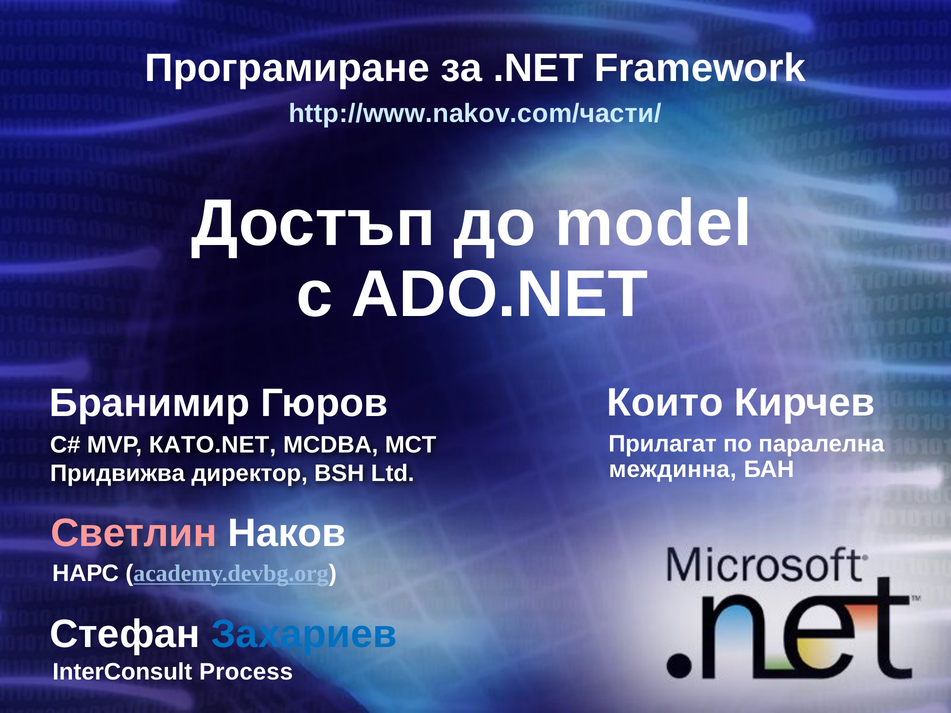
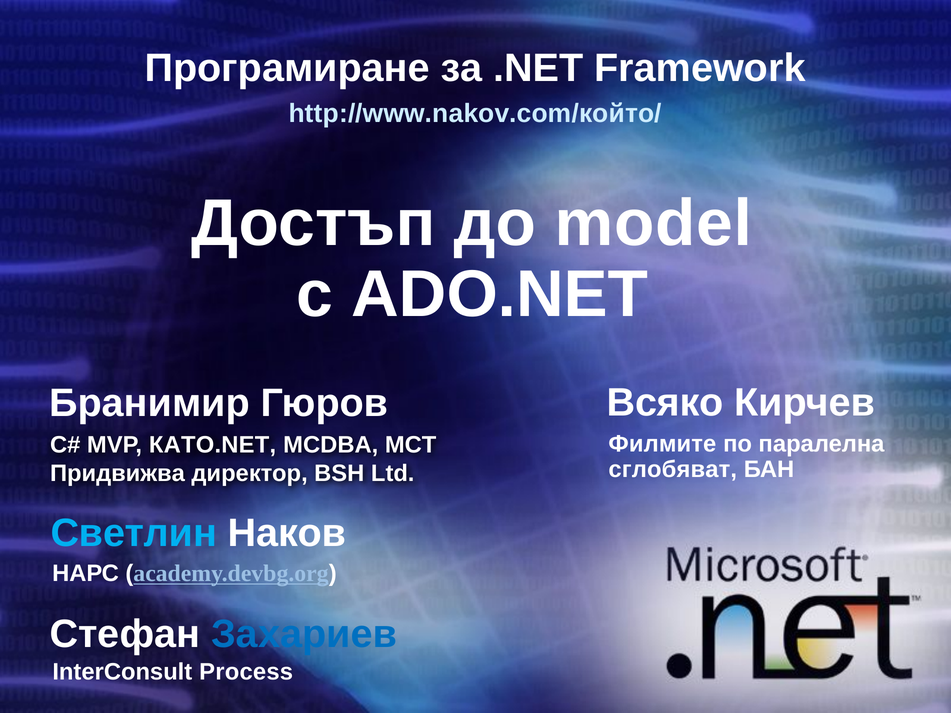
http://www.nakov.com/части/: http://www.nakov.com/части/ -> http://www.nakov.com/който/
Които: Които -> Всяко
Прилагат: Прилагат -> Филмите
междинна: междинна -> сглобяват
Светлин colour: pink -> light blue
